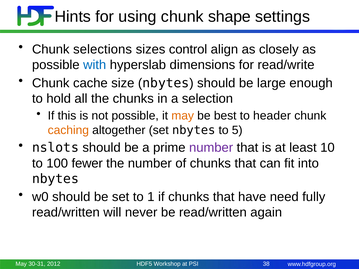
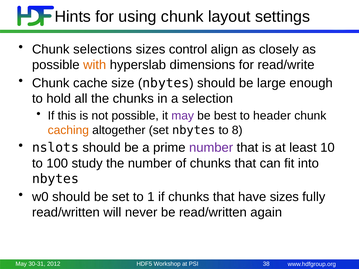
shape: shape -> layout
with colour: blue -> orange
may at (183, 116) colour: orange -> purple
5: 5 -> 8
fewer: fewer -> study
have need: need -> sizes
